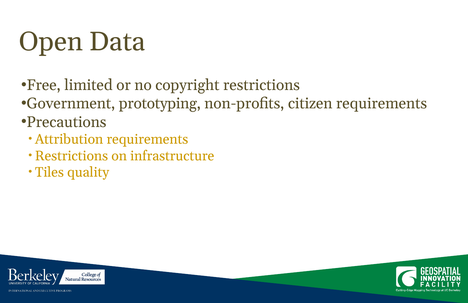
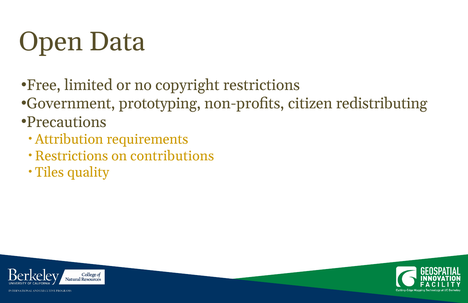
citizen requirements: requirements -> redistributing
infrastructure: infrastructure -> contributions
